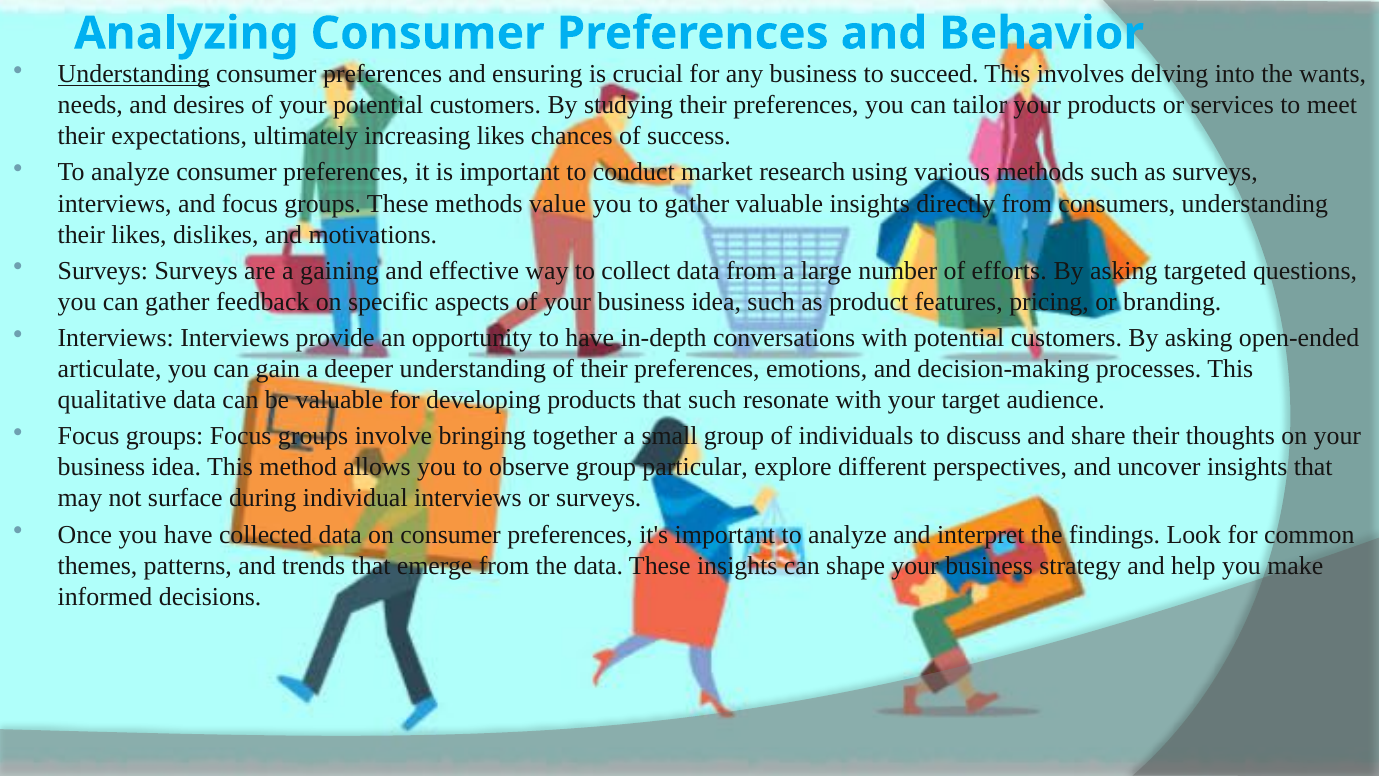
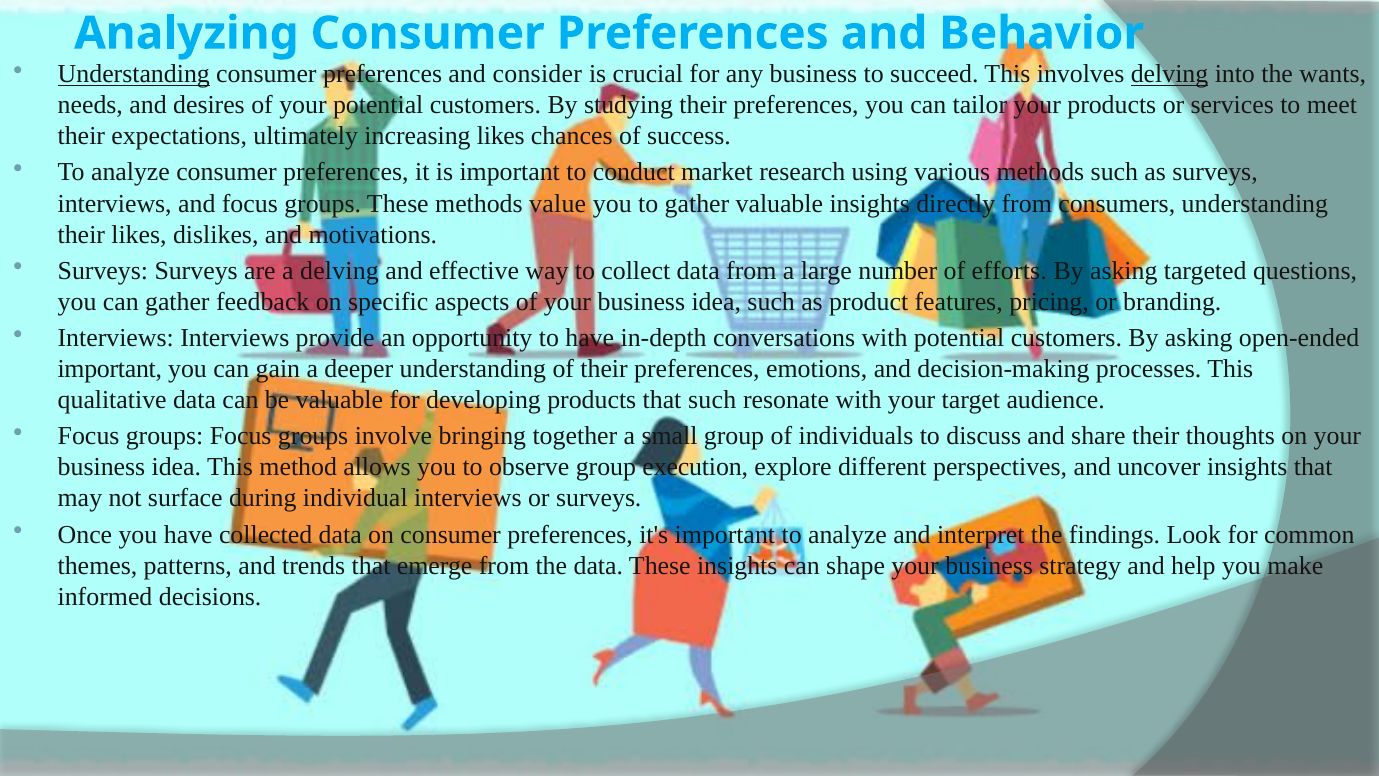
ensuring: ensuring -> consider
delving at (1170, 74) underline: none -> present
a gaining: gaining -> delving
articulate at (110, 369): articulate -> important
particular: particular -> execution
